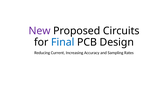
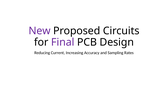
Final colour: blue -> purple
